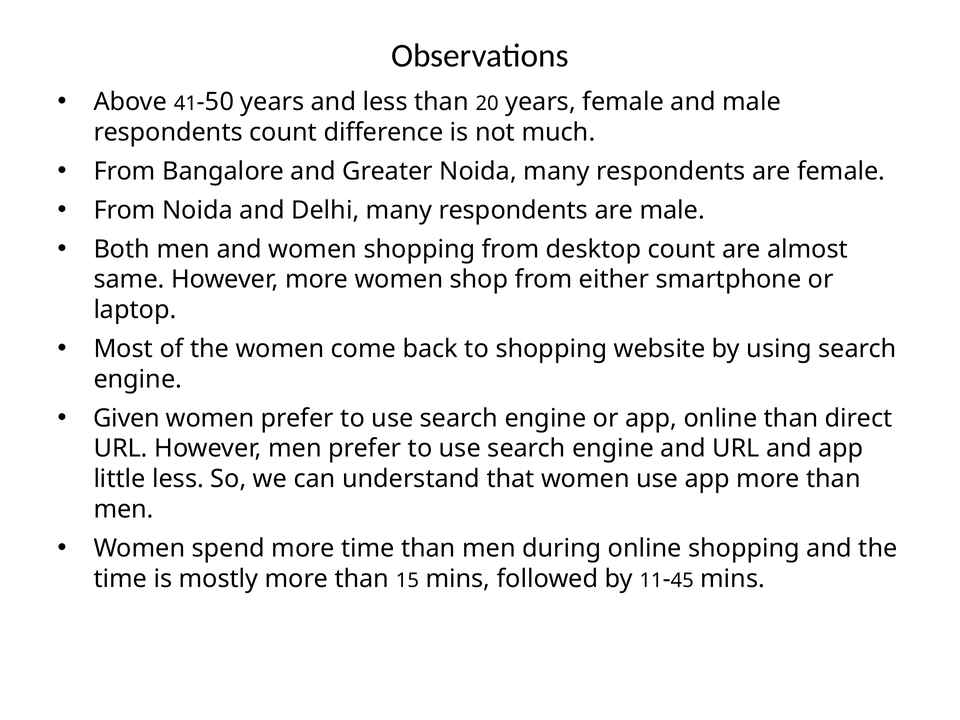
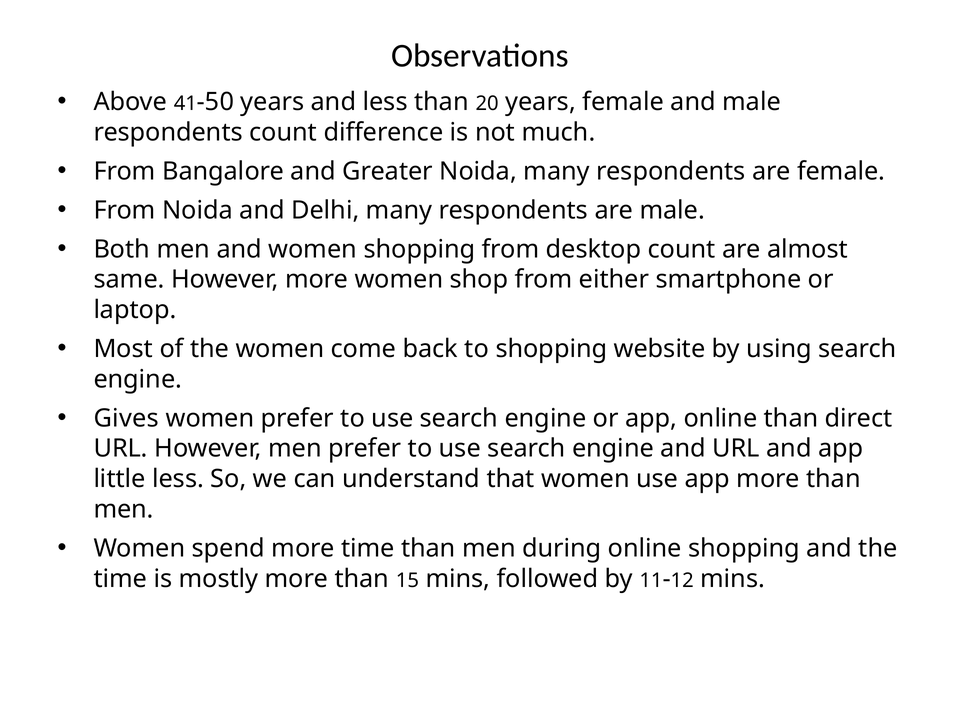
Given: Given -> Gives
45: 45 -> 12
